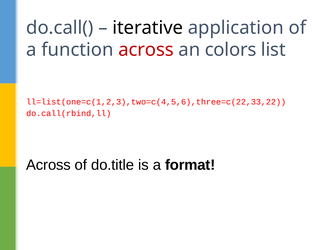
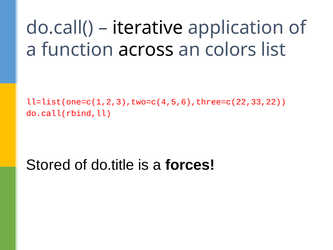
across at (146, 50) colour: red -> black
Across at (48, 165): Across -> Stored
format: format -> forces
